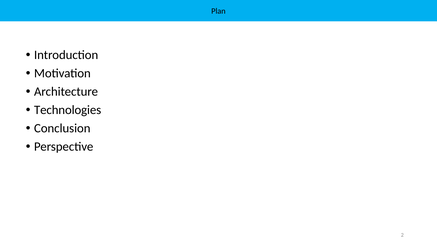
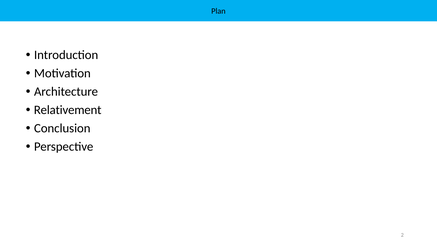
Technologies: Technologies -> Relativement
